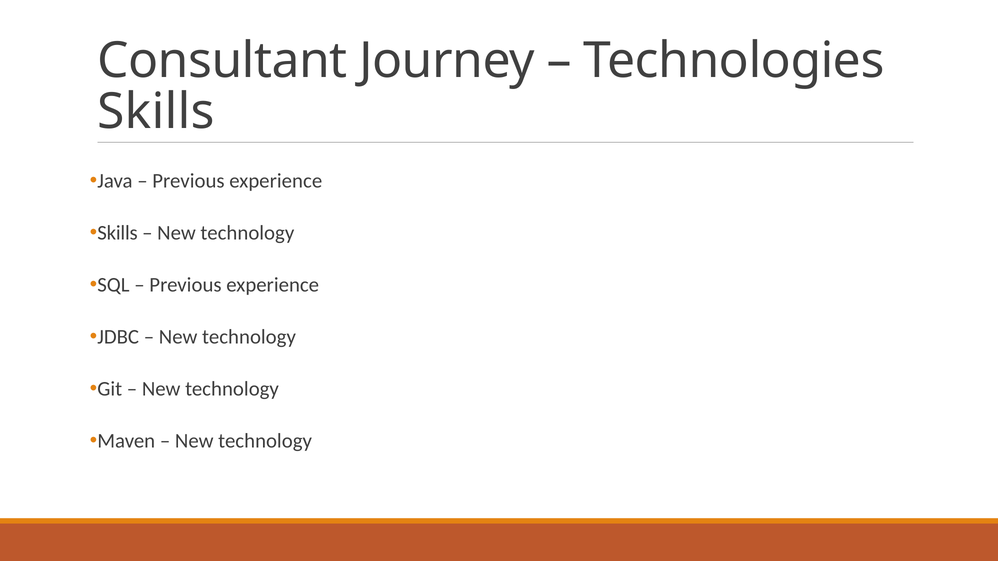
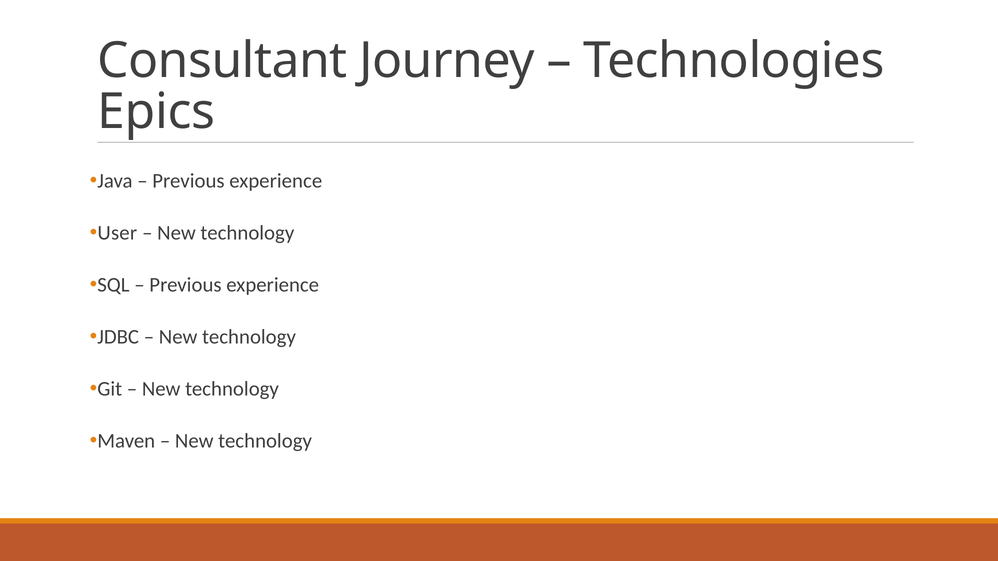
Skills at (156, 112): Skills -> Epics
Skills at (118, 233): Skills -> User
